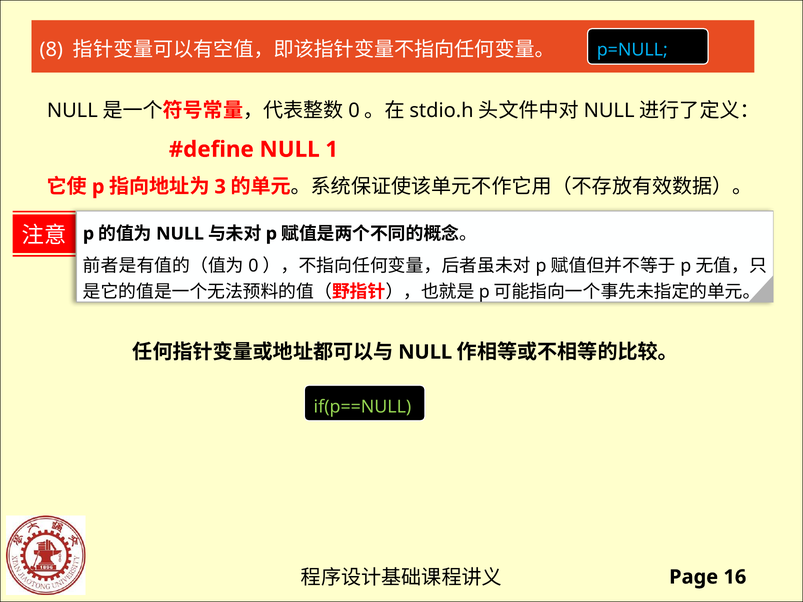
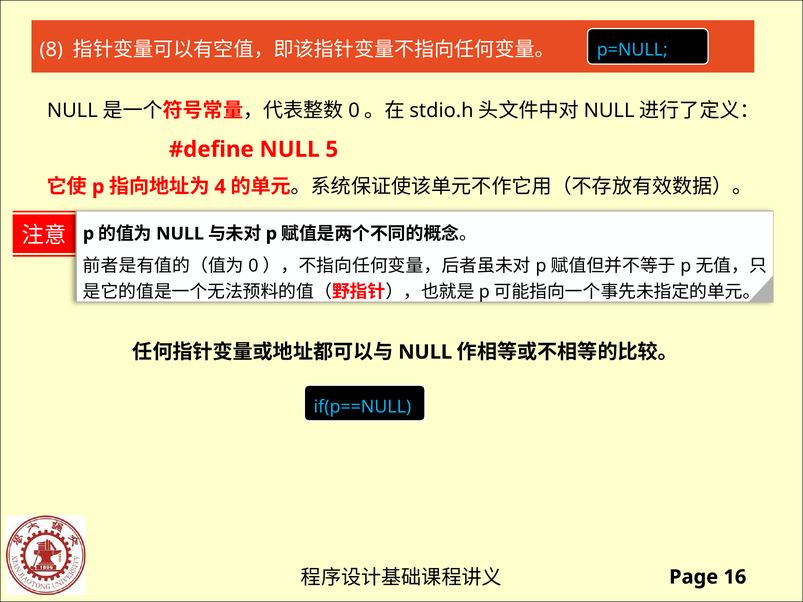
1: 1 -> 5
3: 3 -> 4
if(p==NULL colour: light green -> light blue
